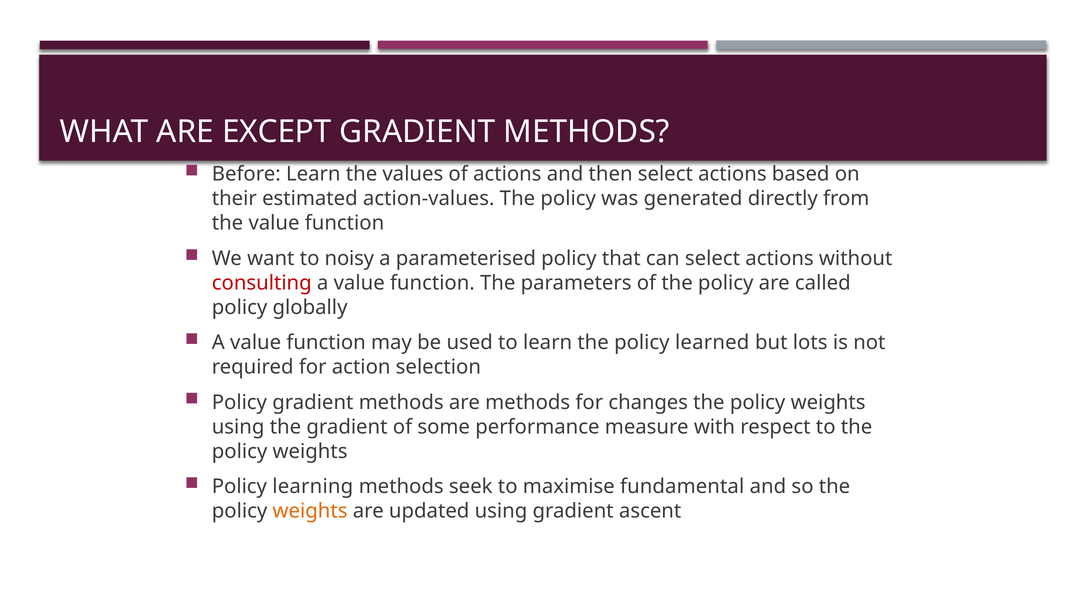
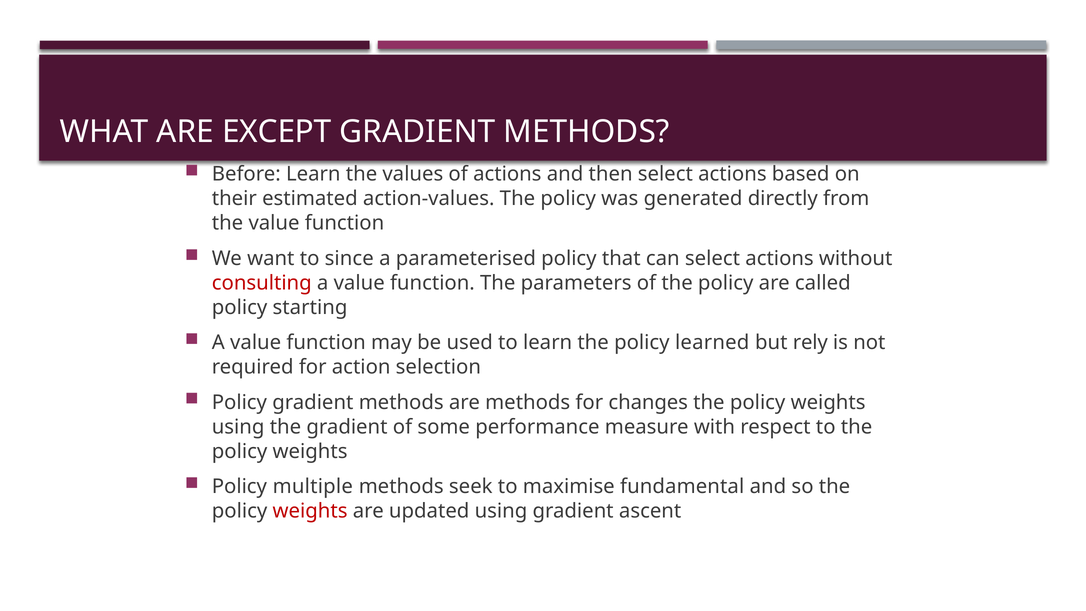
noisy: noisy -> since
globally: globally -> starting
lots: lots -> rely
learning: learning -> multiple
weights at (310, 511) colour: orange -> red
